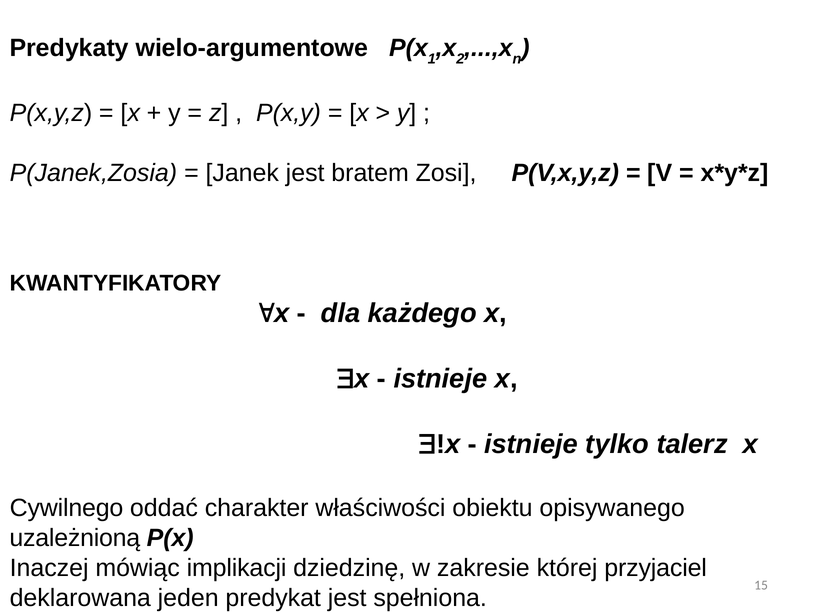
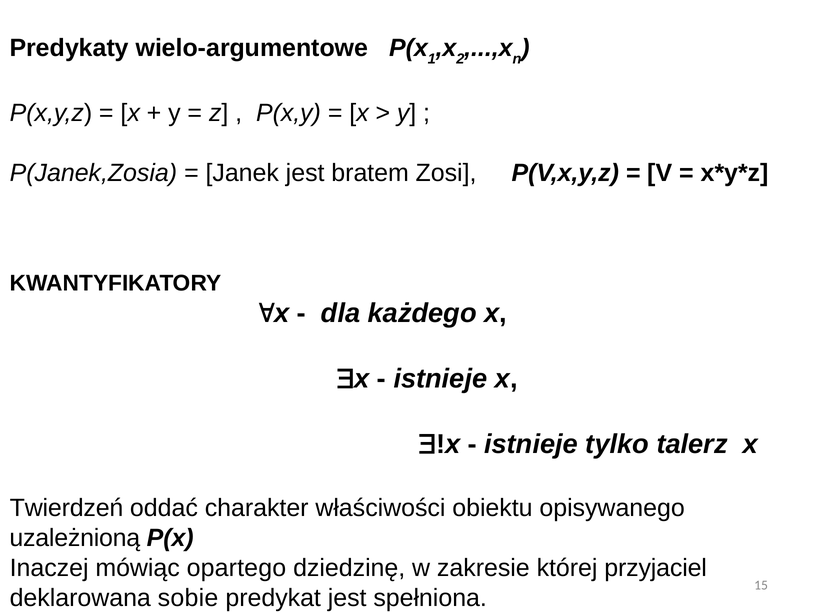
Cywilnego: Cywilnego -> Twierdzeń
implikacji: implikacji -> opartego
jeden: jeden -> sobie
